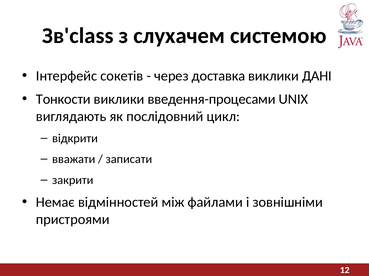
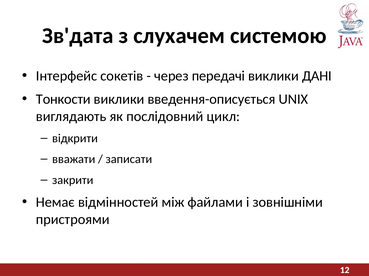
Зв'class: Зв'class -> Зв'дата
доставка: доставка -> передачі
введення-процесами: введення-процесами -> введення-описується
